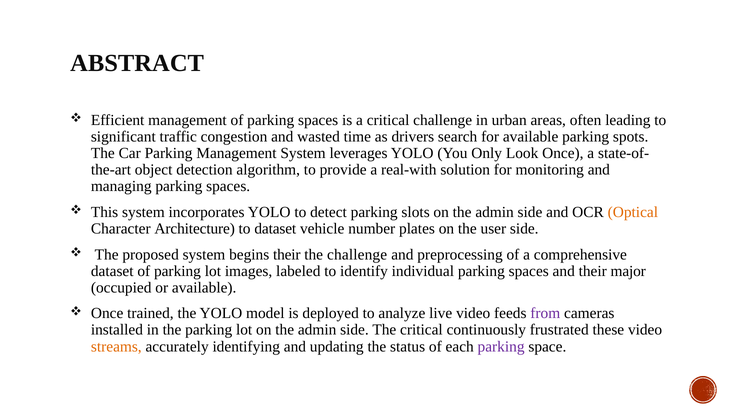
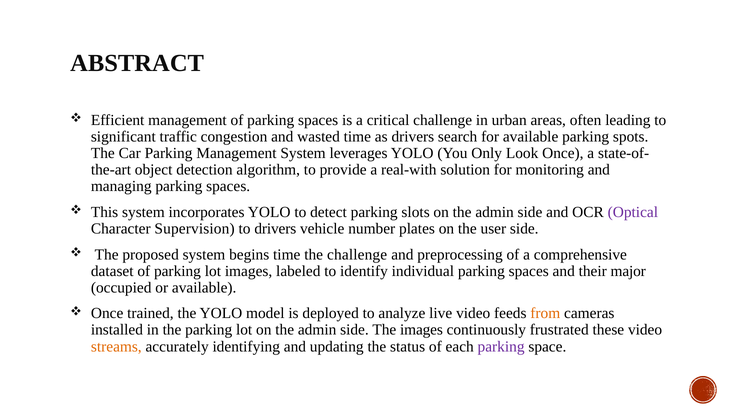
Optical colour: orange -> purple
Architecture: Architecture -> Supervision
to dataset: dataset -> drivers
begins their: their -> time
from colour: purple -> orange
The critical: critical -> images
